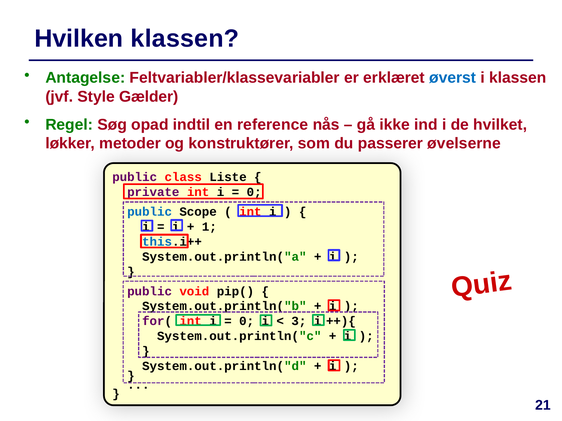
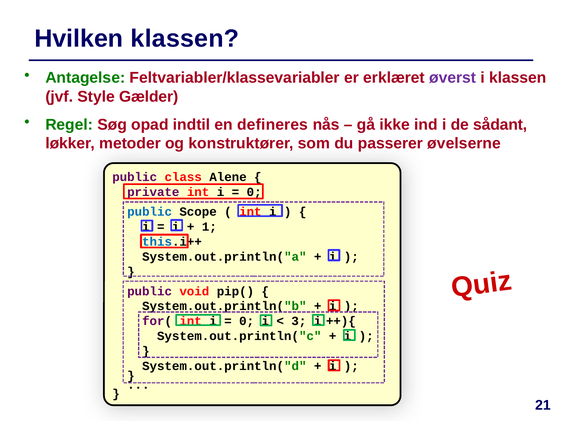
øverst colour: blue -> purple
reference: reference -> defineres
hvilket: hvilket -> sådant
Liste: Liste -> Alene
